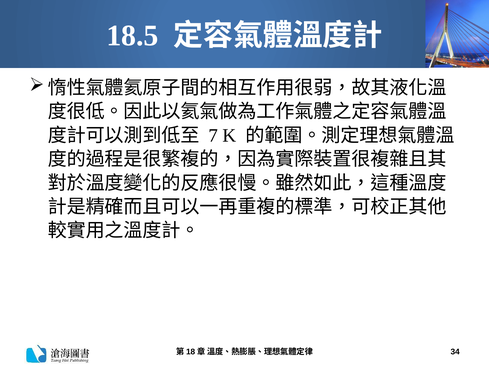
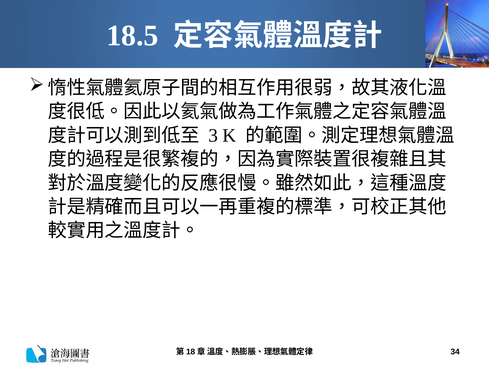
7: 7 -> 3
